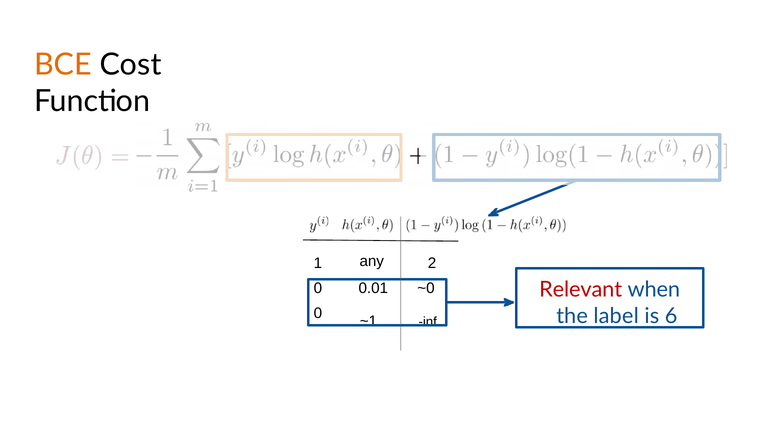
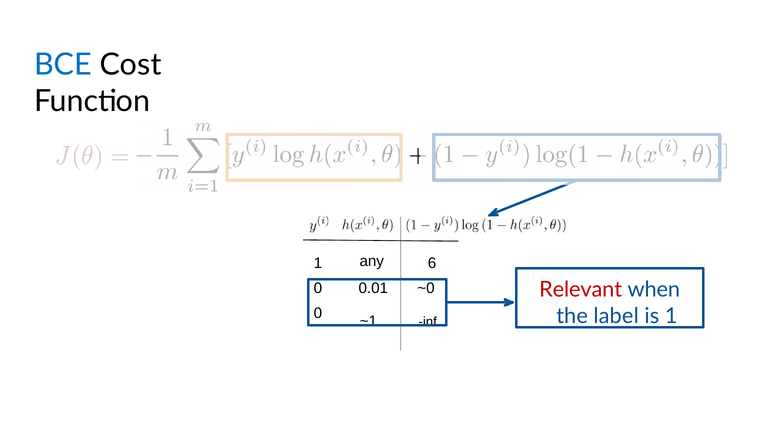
BCE colour: orange -> blue
2: 2 -> 6
is 6: 6 -> 1
